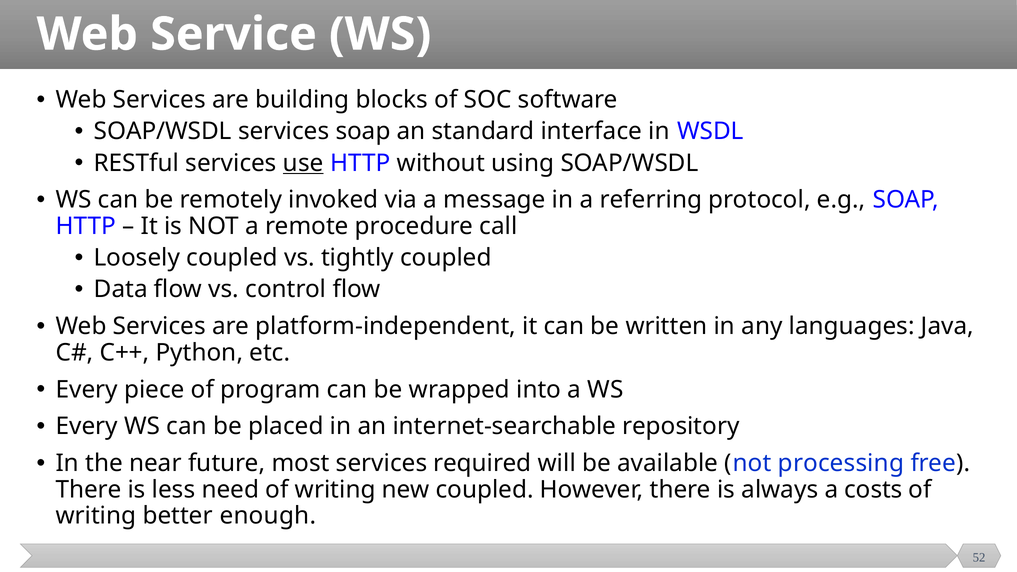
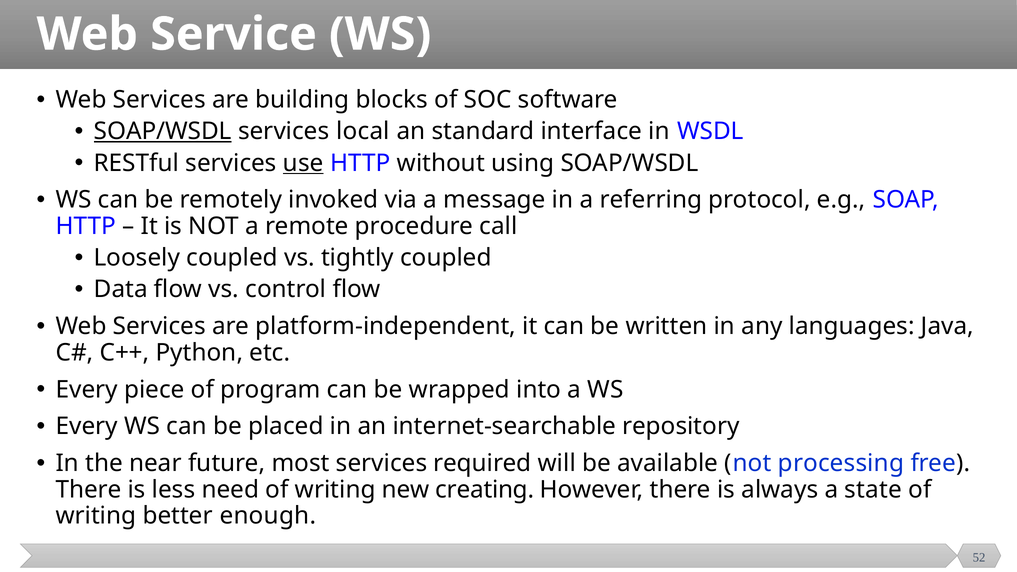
SOAP/WSDL at (163, 131) underline: none -> present
services soap: soap -> local
new coupled: coupled -> creating
costs: costs -> state
